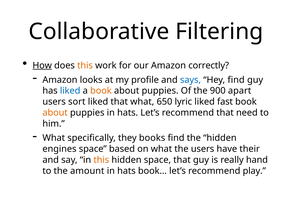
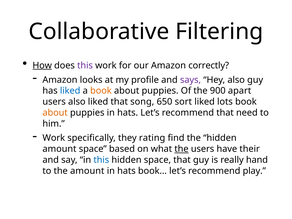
this at (85, 65) colour: orange -> purple
says colour: blue -> purple
Hey find: find -> also
users sort: sort -> also
that what: what -> song
lyric: lyric -> sort
fast: fast -> lots
What at (54, 138): What -> Work
books: books -> rating
engines at (59, 149): engines -> amount
the at (181, 149) underline: none -> present
this at (101, 160) colour: orange -> blue
